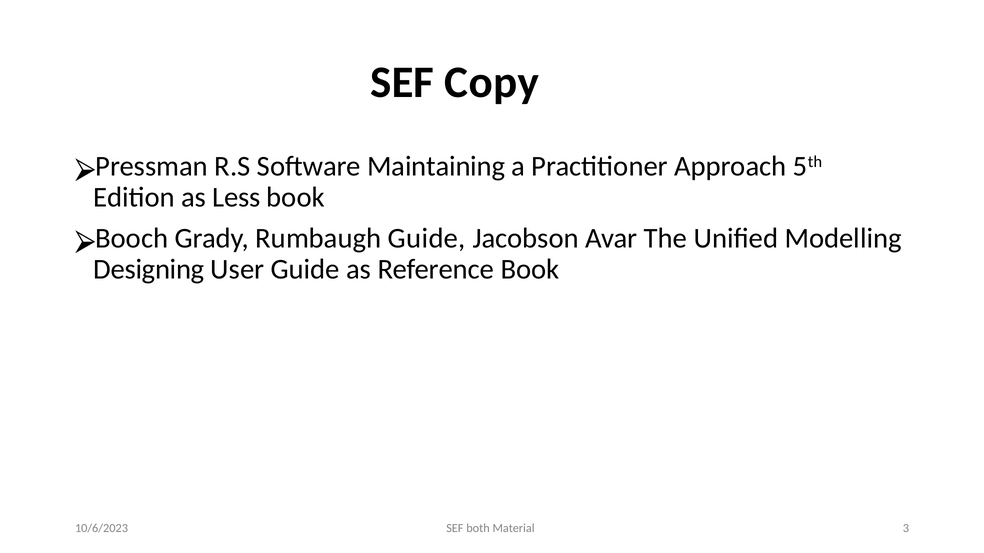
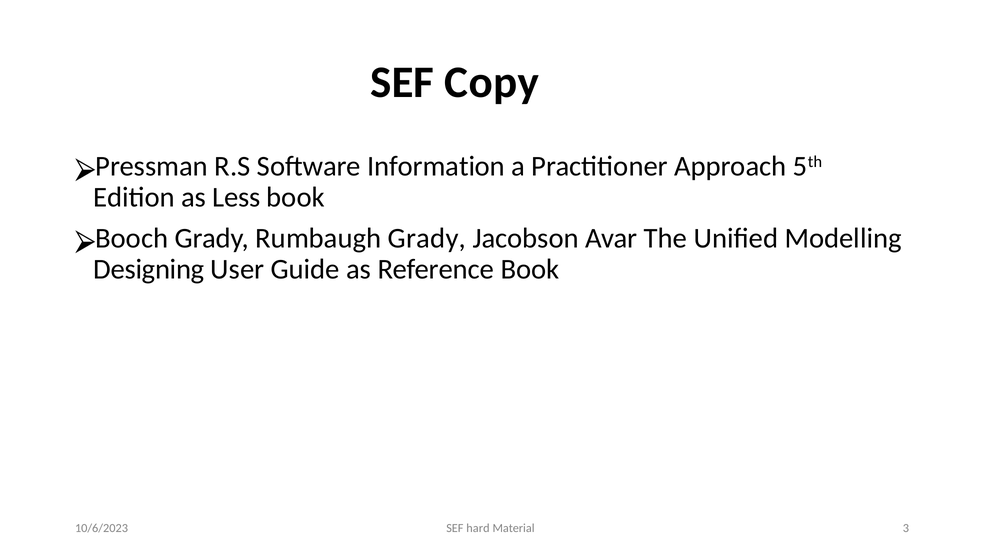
Maintaining: Maintaining -> Information
Rumbaugh Guide: Guide -> Grady
both: both -> hard
